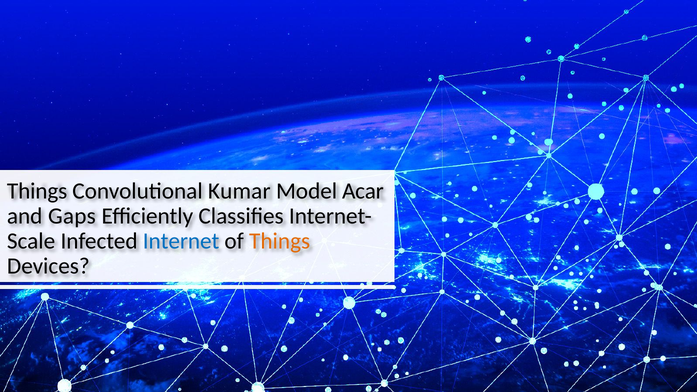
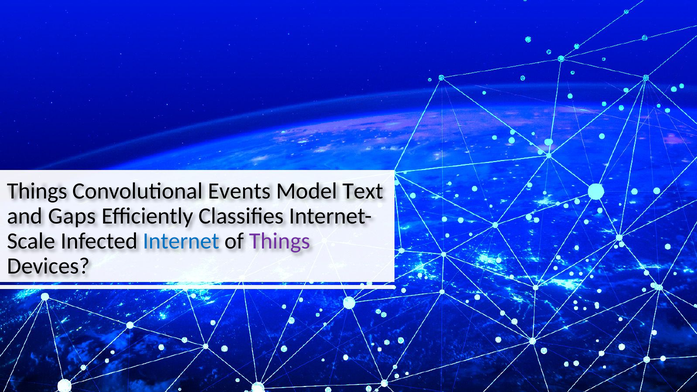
Kumar: Kumar -> Events
Acar: Acar -> Text
Things at (280, 241) colour: orange -> purple
